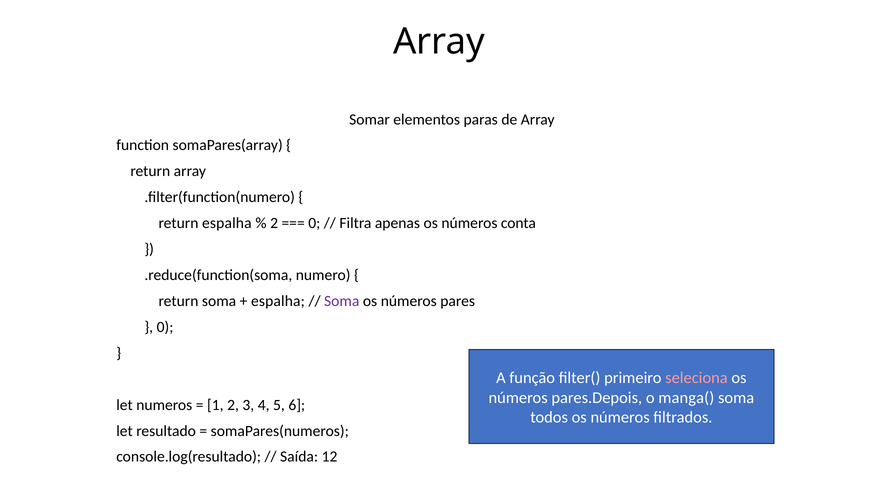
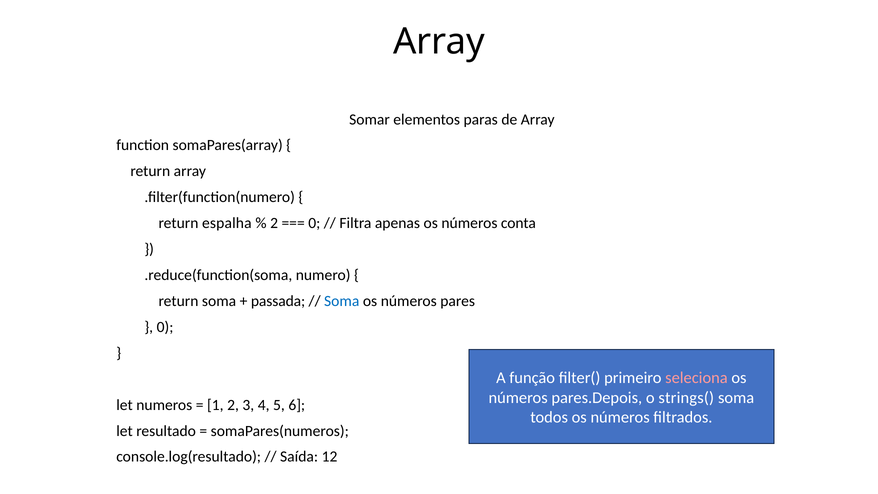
espalha at (278, 301): espalha -> passada
Soma at (342, 301) colour: purple -> blue
manga(: manga( -> strings(
